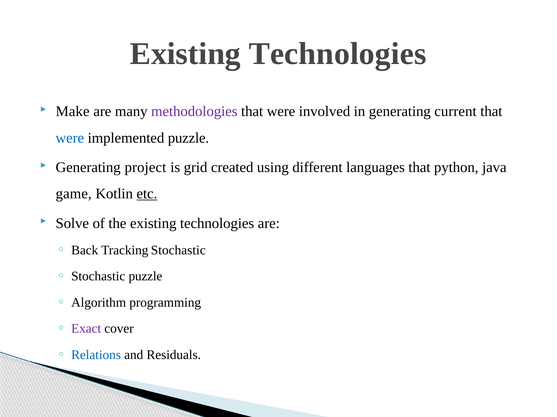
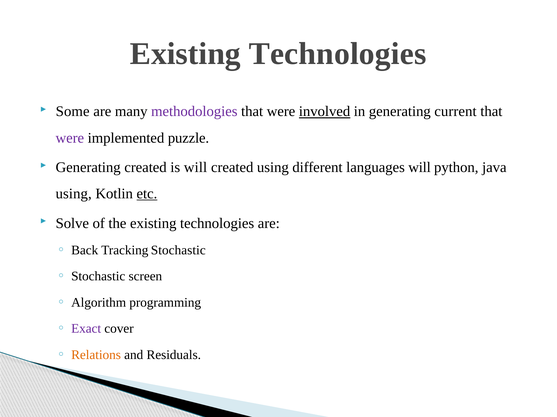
Make: Make -> Some
involved underline: none -> present
were at (70, 138) colour: blue -> purple
Generating project: project -> created
is grid: grid -> will
languages that: that -> will
game at (74, 194): game -> using
Stochastic puzzle: puzzle -> screen
Relations colour: blue -> orange
